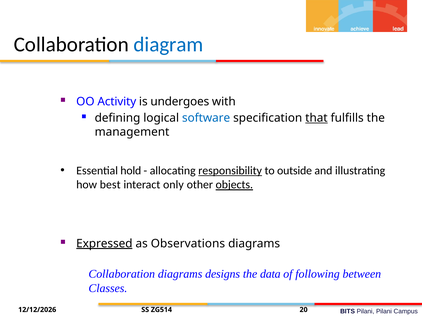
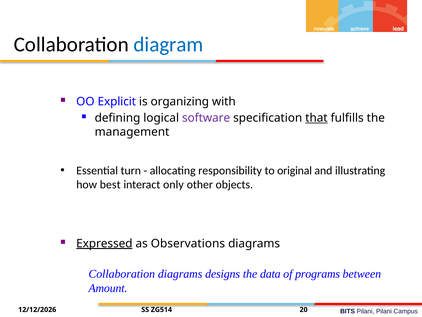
Activity: Activity -> Explicit
undergoes: undergoes -> organizing
software colour: blue -> purple
hold: hold -> turn
responsibility underline: present -> none
outside: outside -> original
objects underline: present -> none
following: following -> programs
Classes: Classes -> Amount
